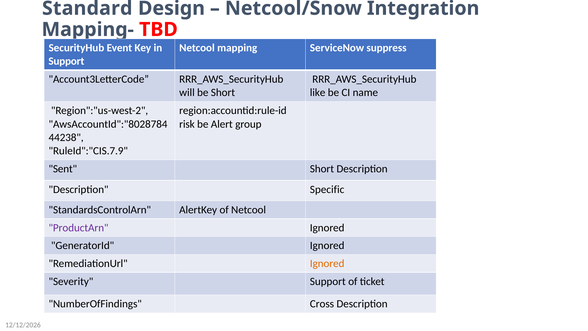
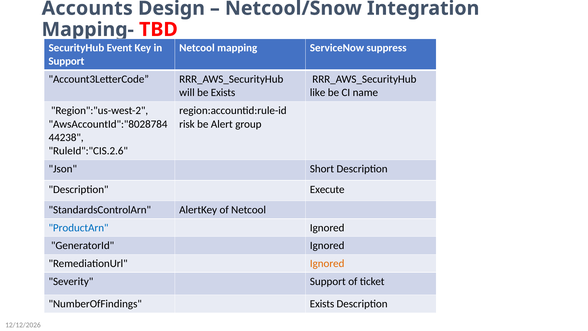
Standard: Standard -> Accounts
be Short: Short -> Exists
RuleId":"CIS.7.9: RuleId":"CIS.7.9 -> RuleId":"CIS.2.6
Sent: Sent -> Json
Specific: Specific -> Execute
ProductArn colour: purple -> blue
NumberOfFindings Cross: Cross -> Exists
